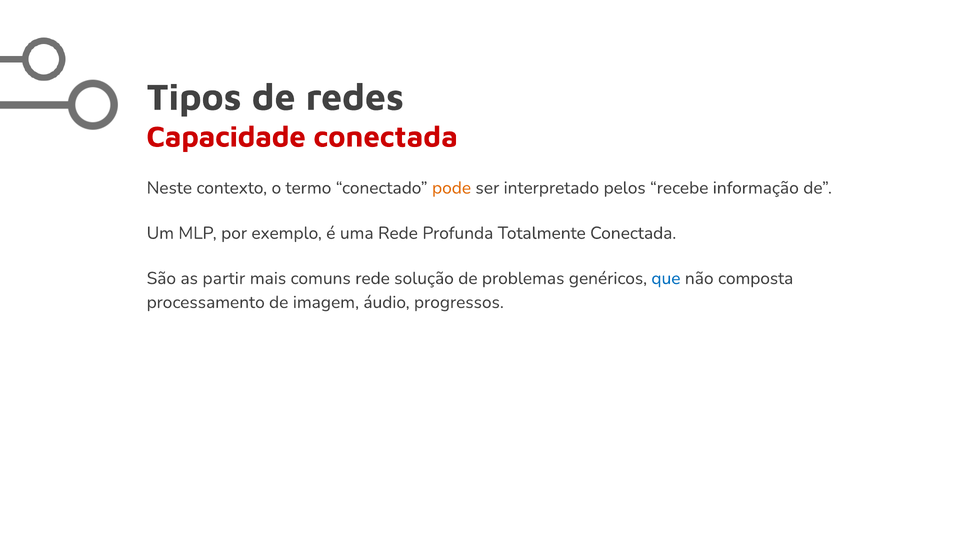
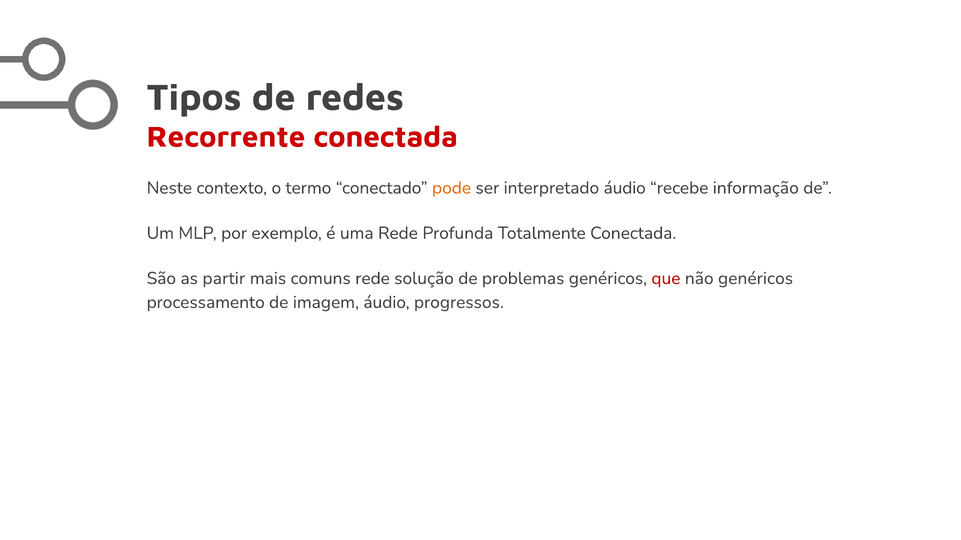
Capacidade: Capacidade -> Recorrente
interpretado pelos: pelos -> áudio
que colour: blue -> red
não composta: composta -> genéricos
